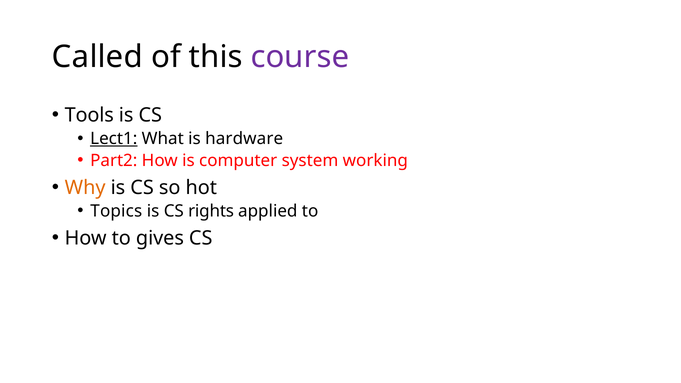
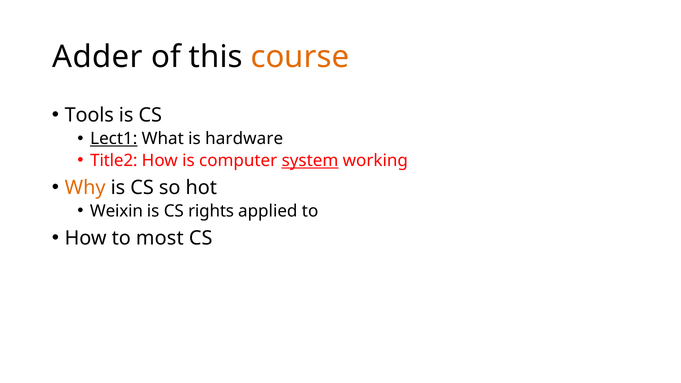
Called: Called -> Adder
course colour: purple -> orange
Part2: Part2 -> Title2
system underline: none -> present
Topics: Topics -> Weixin
gives: gives -> most
